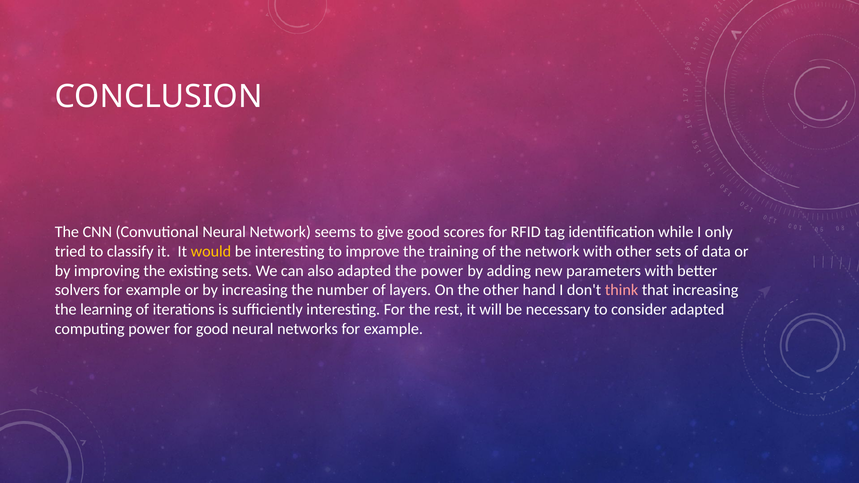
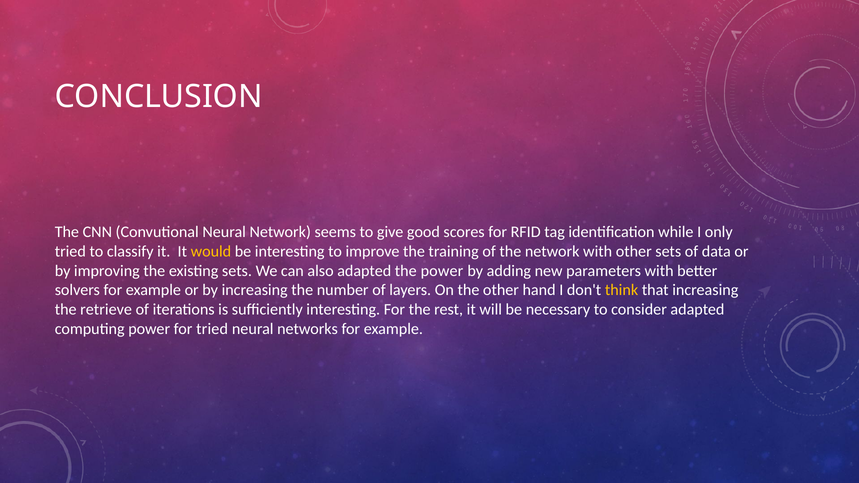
think colour: pink -> yellow
learning: learning -> retrieve
for good: good -> tried
